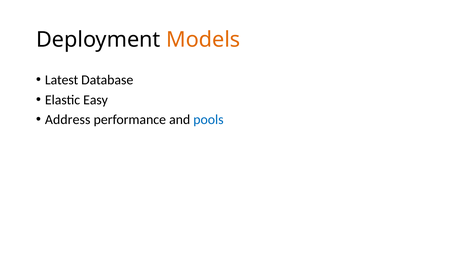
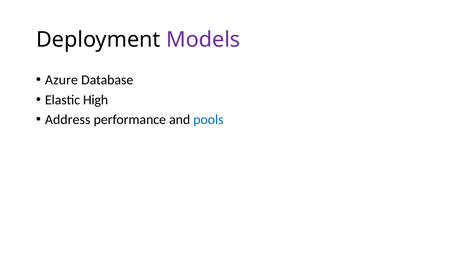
Models colour: orange -> purple
Latest: Latest -> Azure
Easy: Easy -> High
